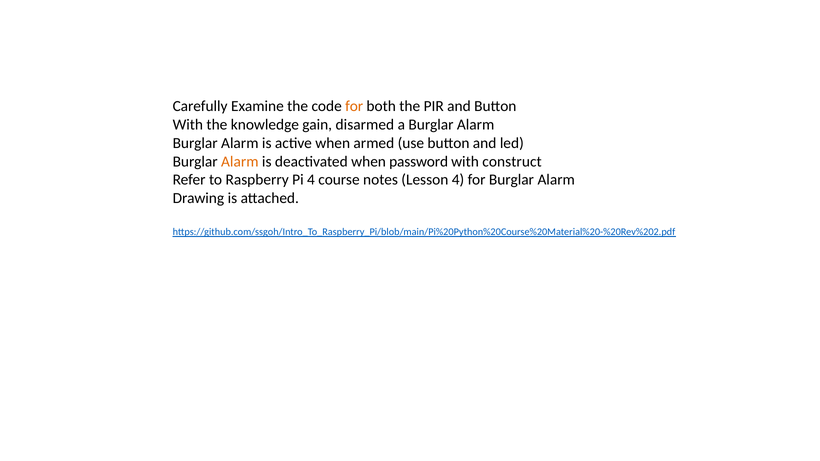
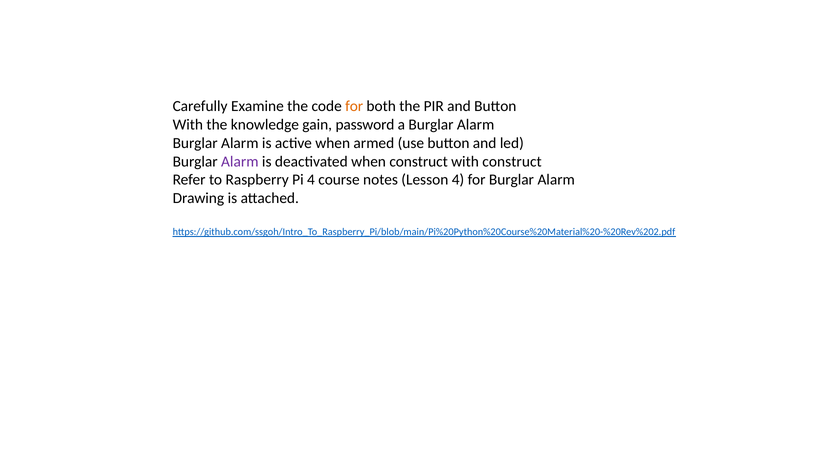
disarmed: disarmed -> password
Alarm at (240, 162) colour: orange -> purple
when password: password -> construct
